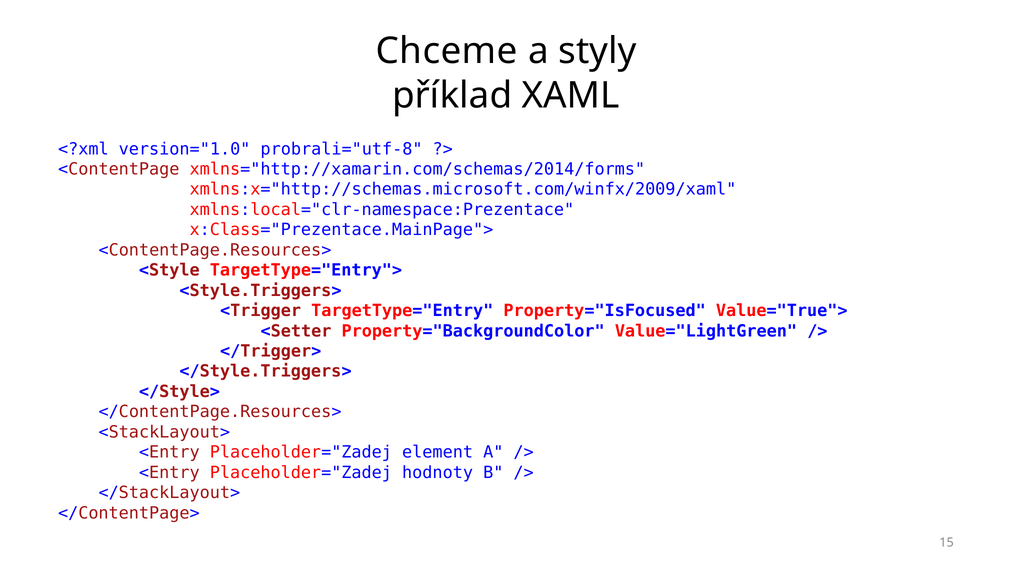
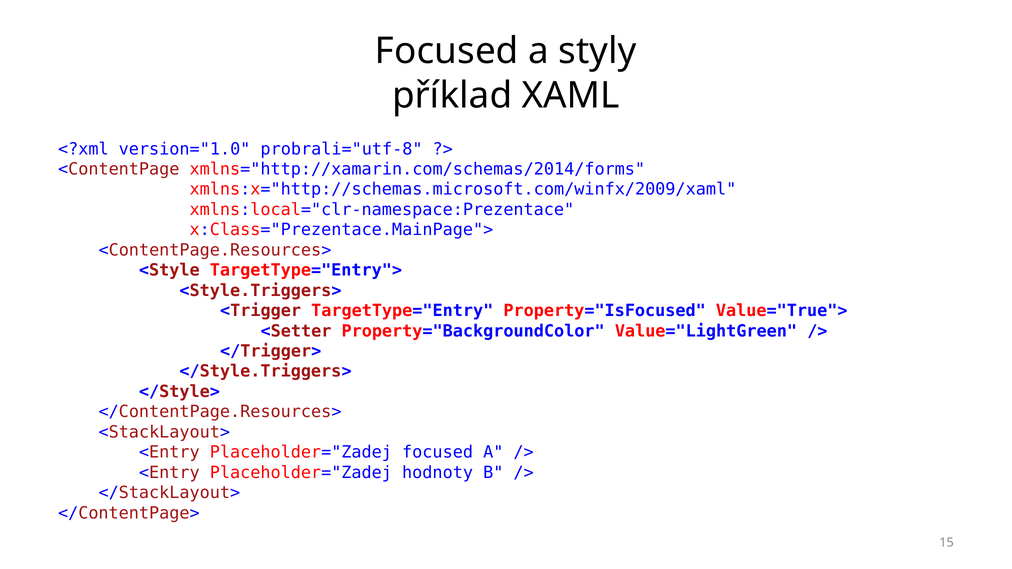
Chceme at (447, 51): Chceme -> Focused
Placeholder="Zadej element: element -> focused
